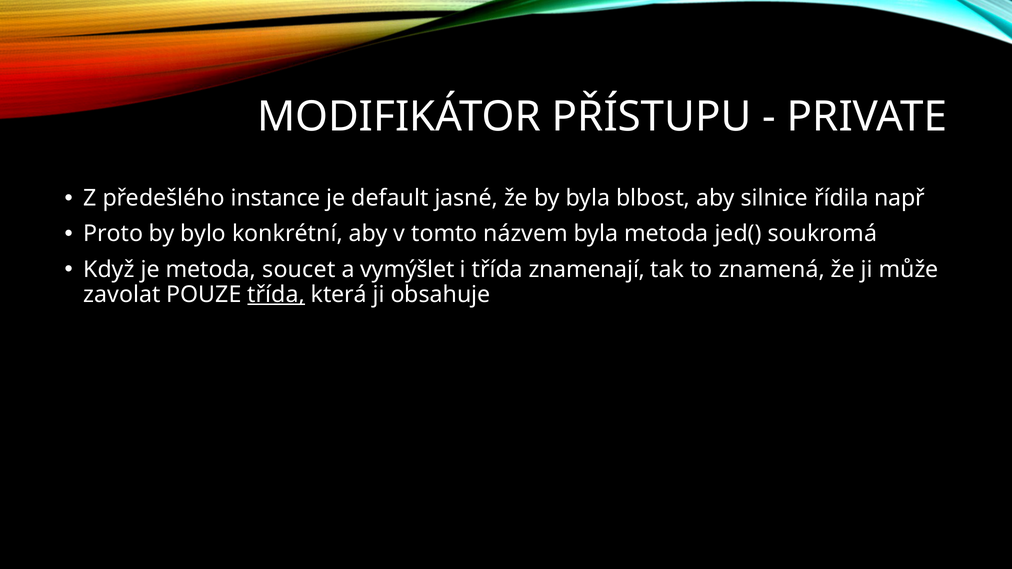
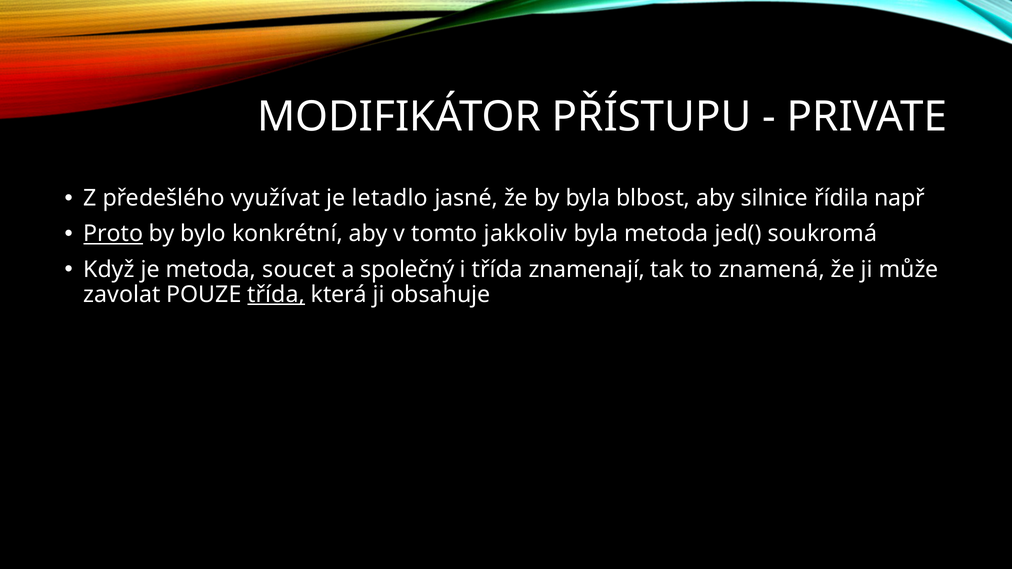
instance: instance -> využívat
default: default -> letadlo
Proto underline: none -> present
názvem: názvem -> jakkoliv
vymýšlet: vymýšlet -> společný
